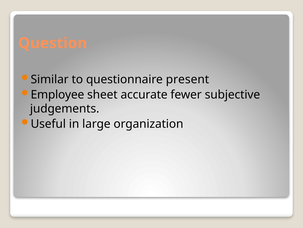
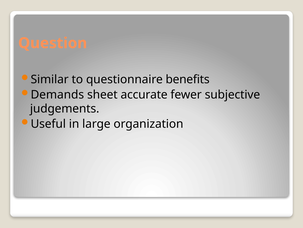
present: present -> benefits
Employee: Employee -> Demands
